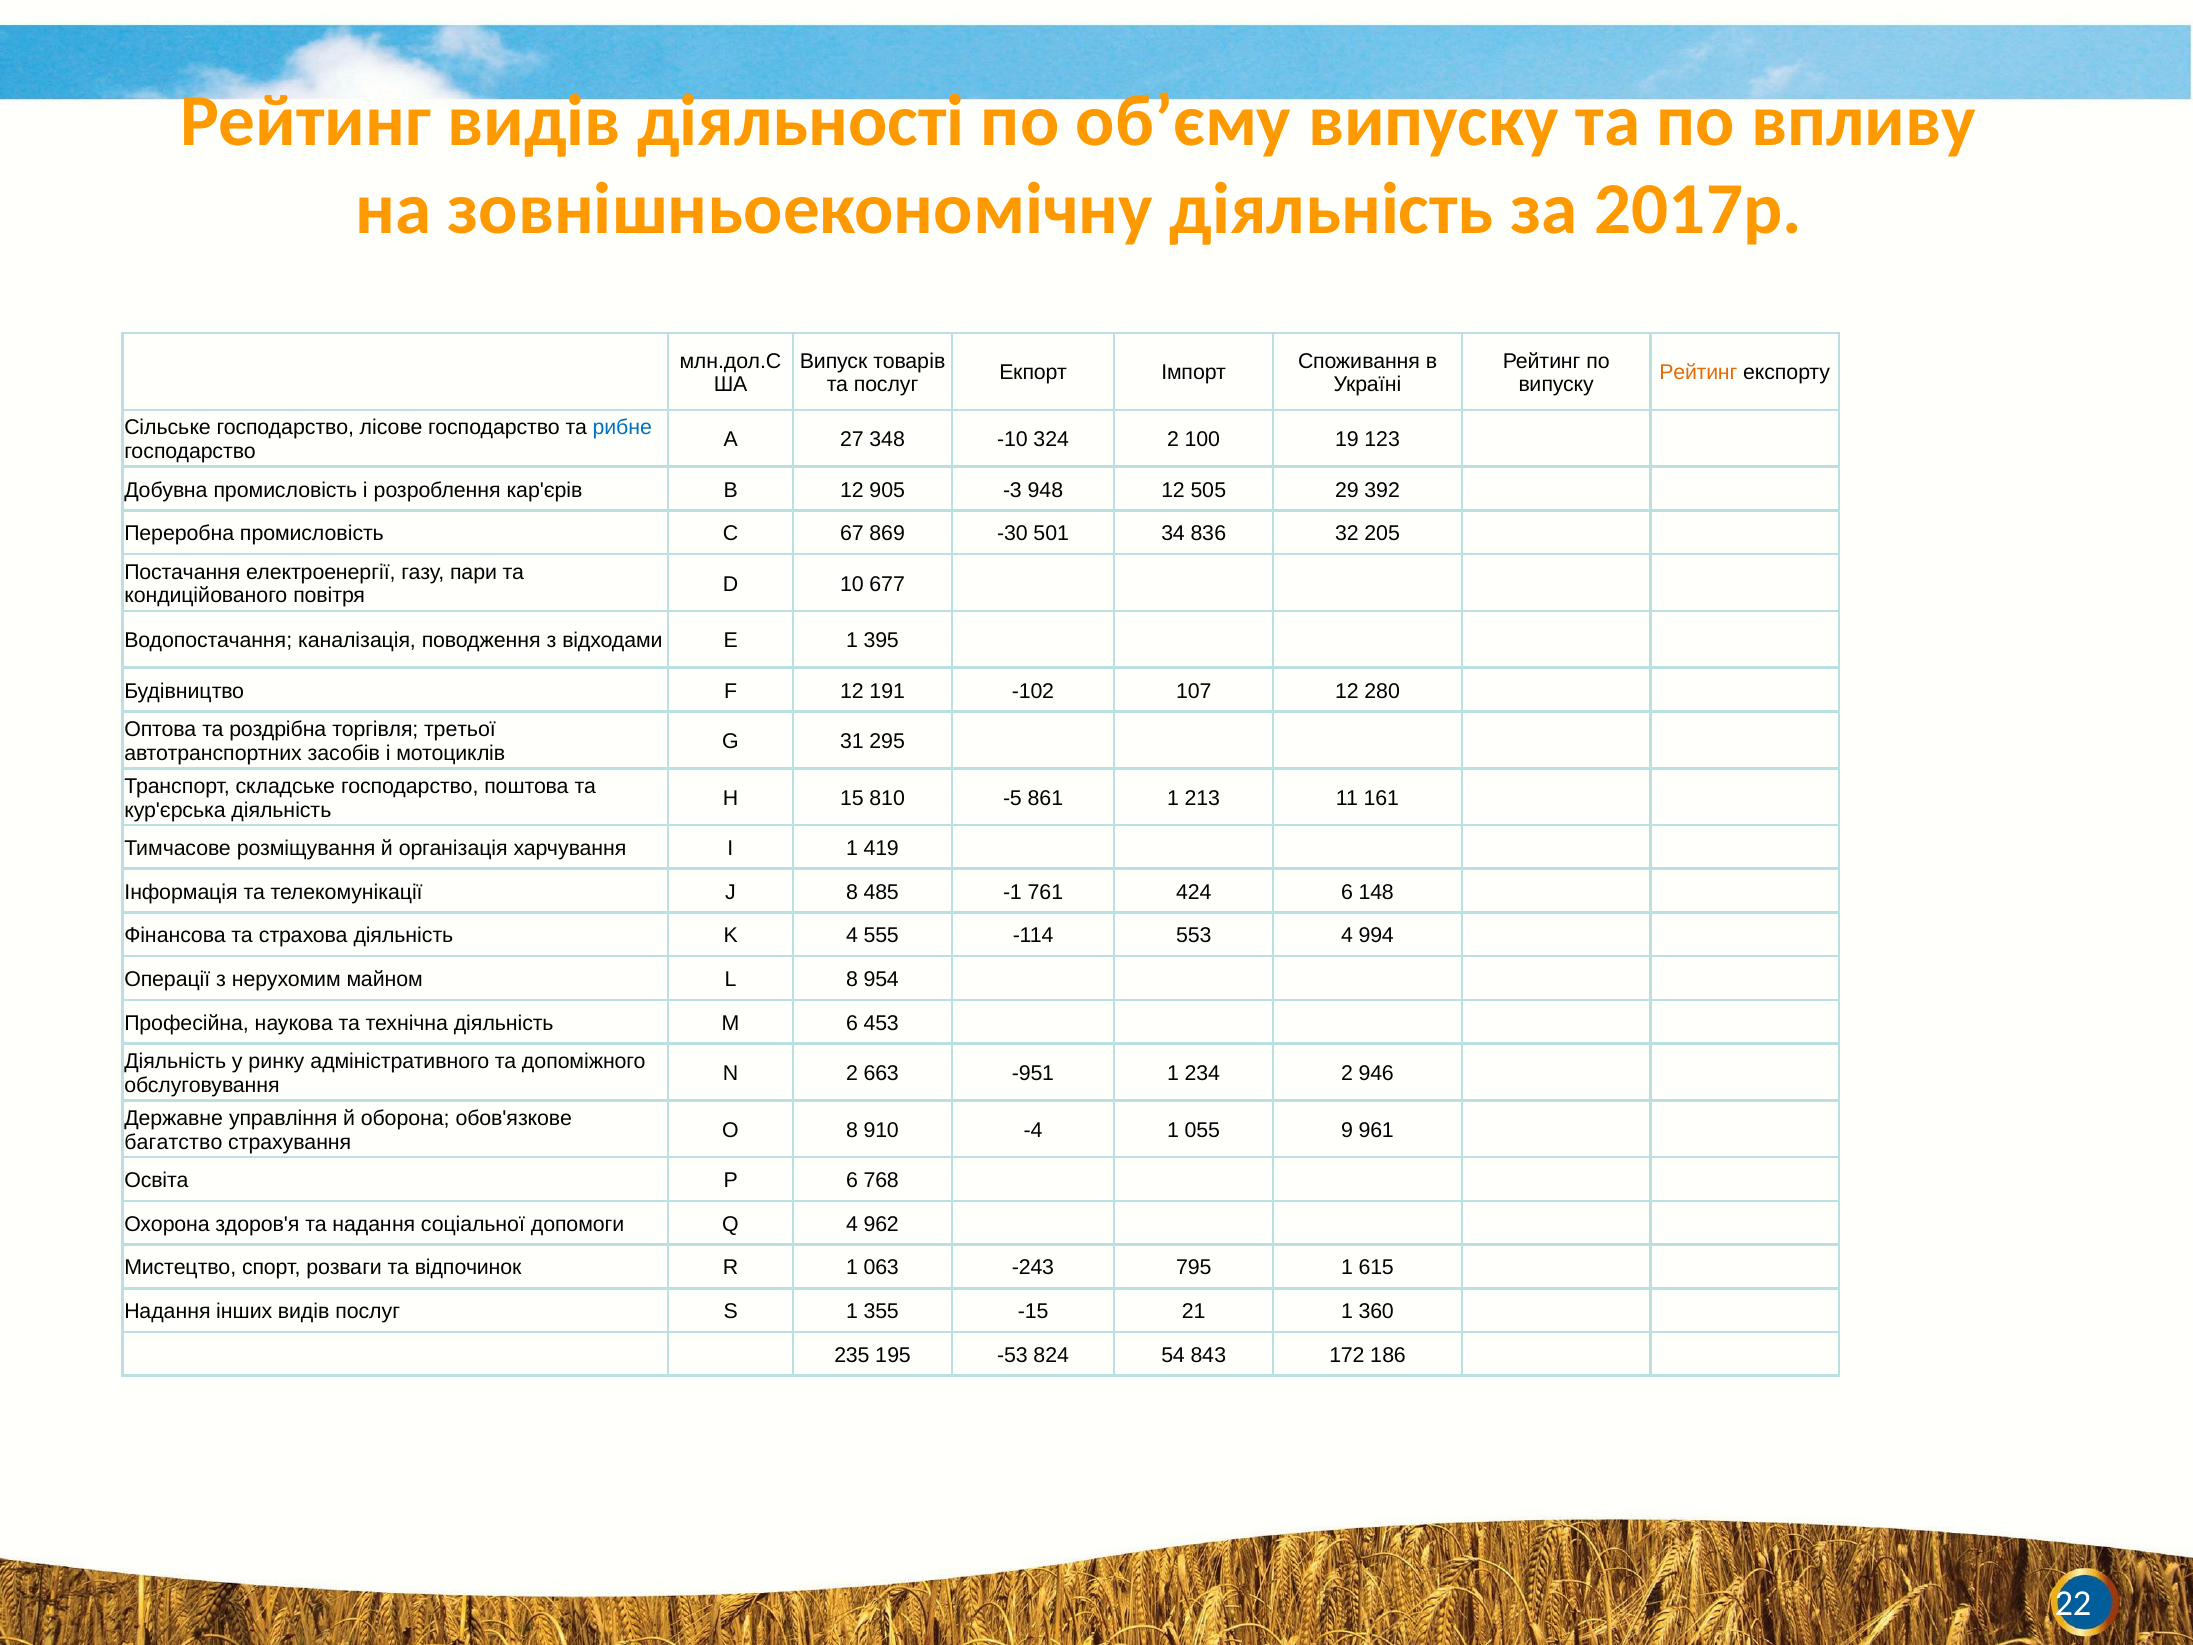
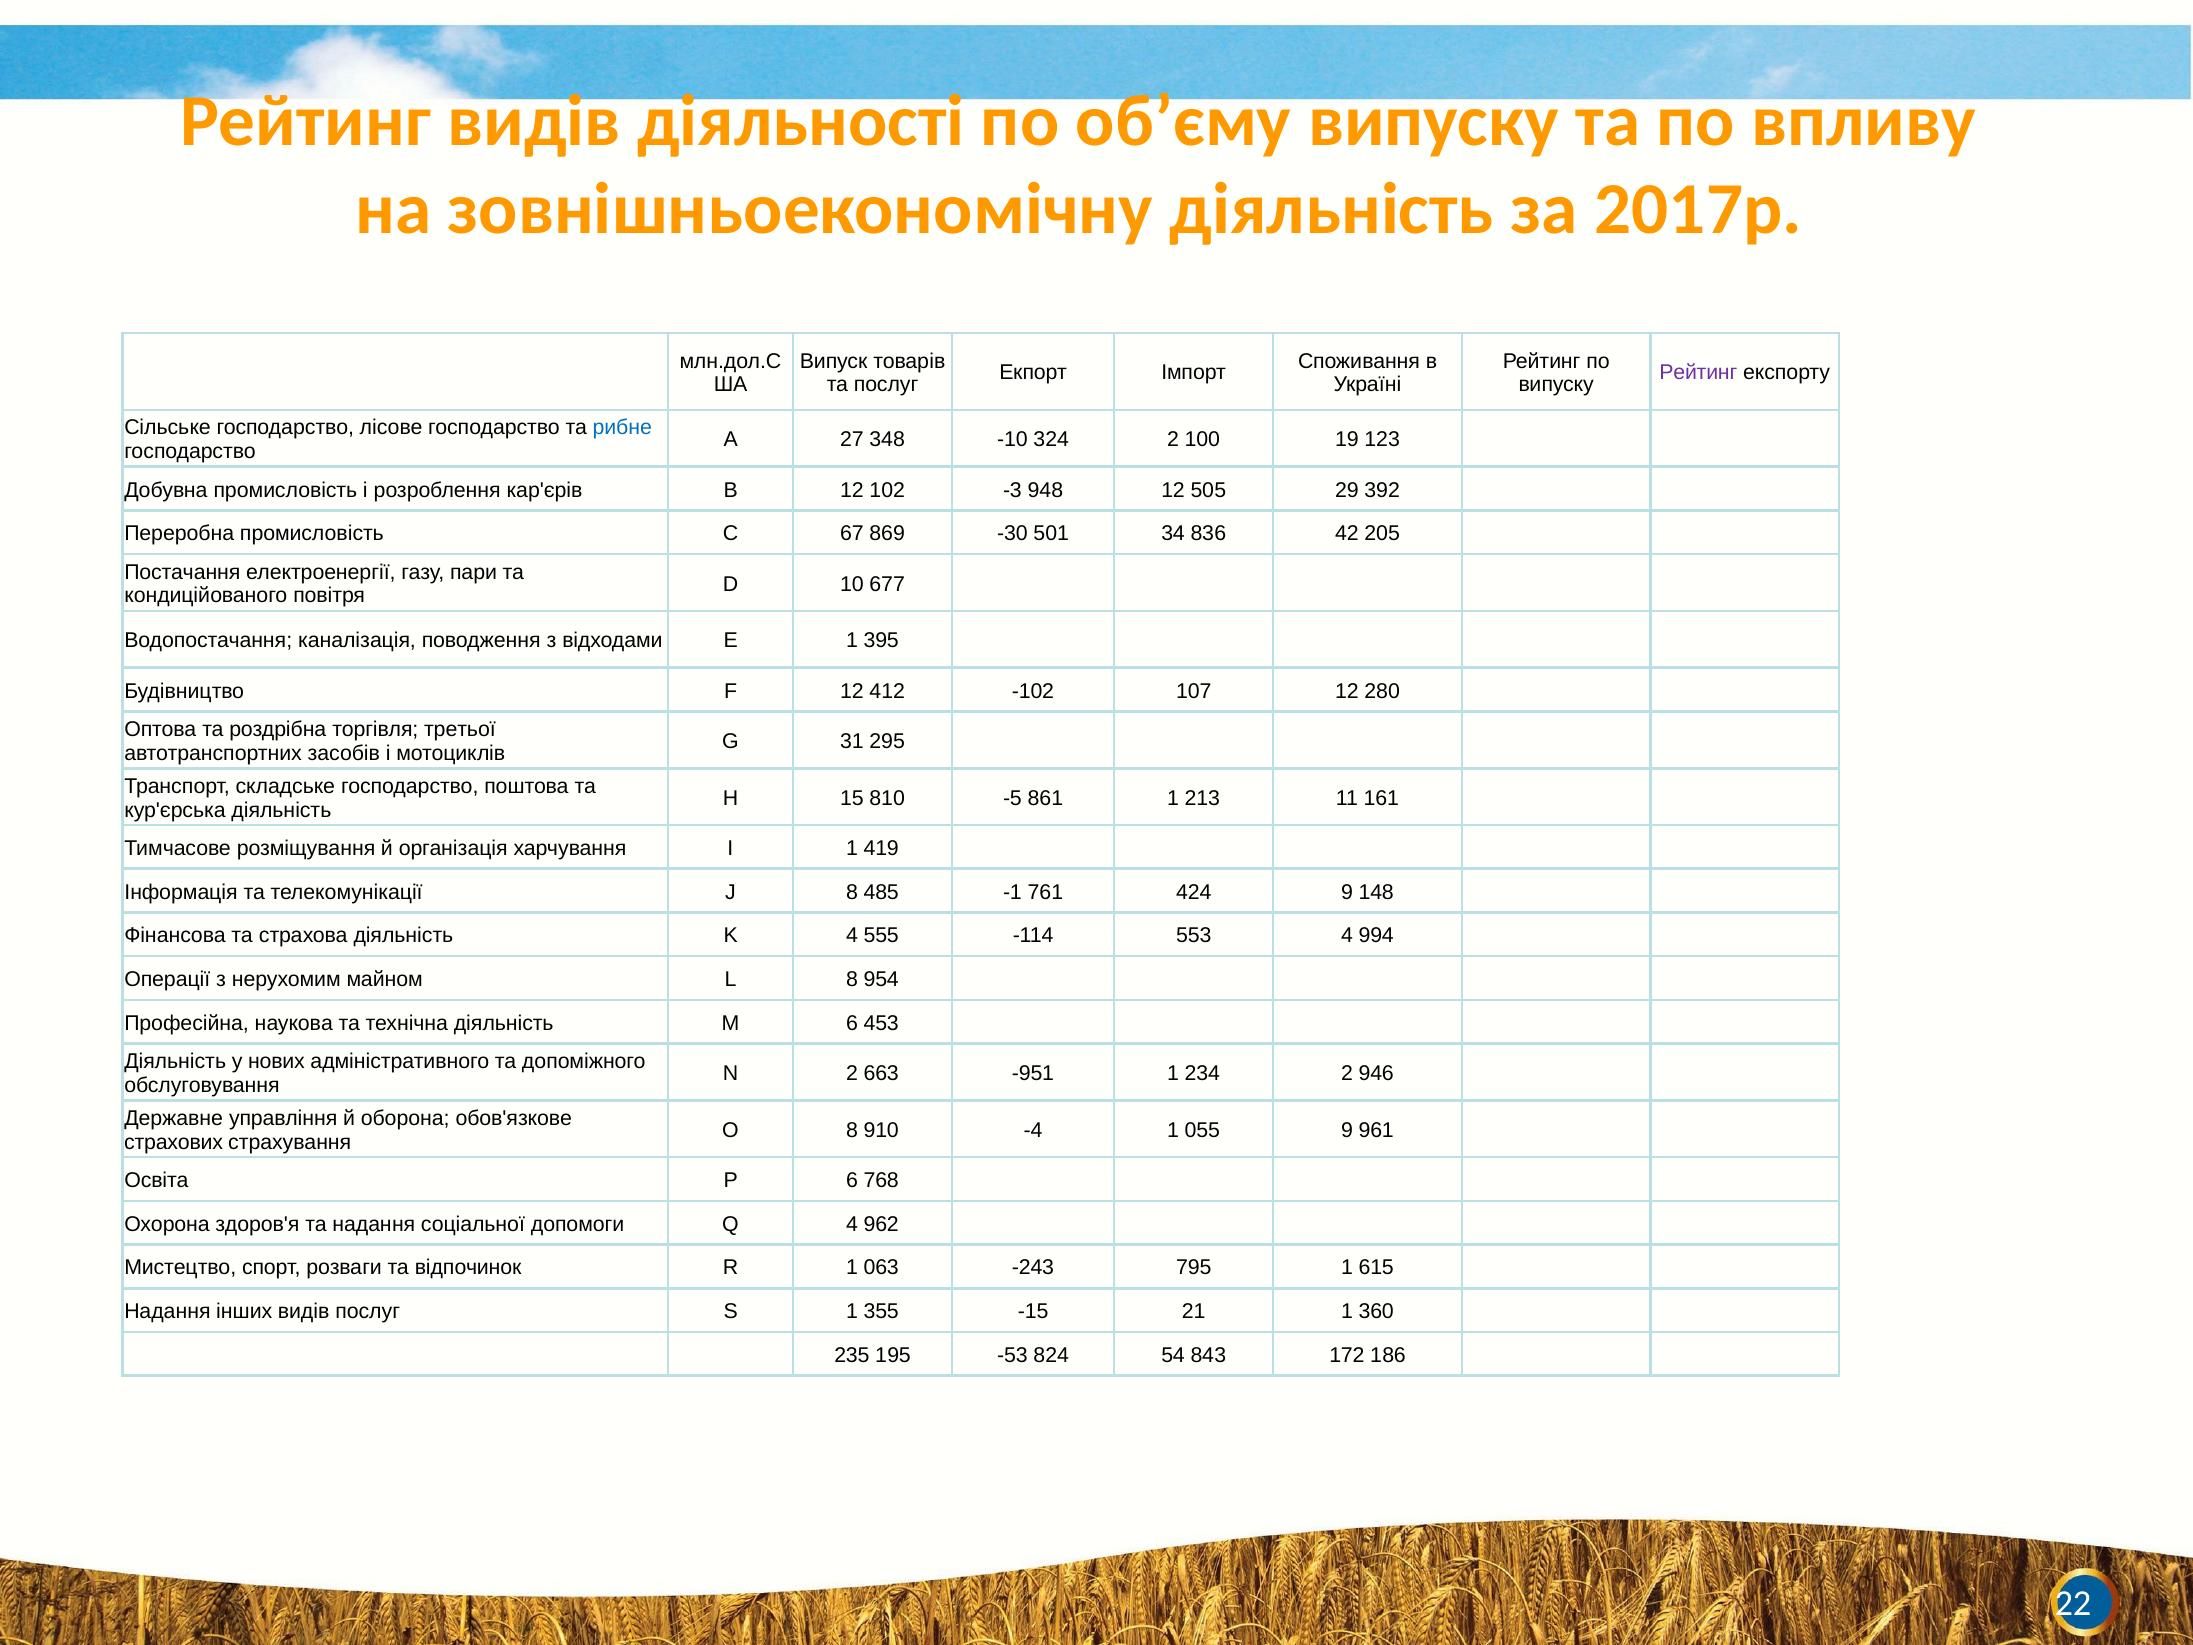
Рейтинг at (1698, 373) colour: orange -> purple
905: 905 -> 102
32: 32 -> 42
191: 191 -> 412
424 6: 6 -> 9
ринку: ринку -> нових
багатство: багатство -> страхових
